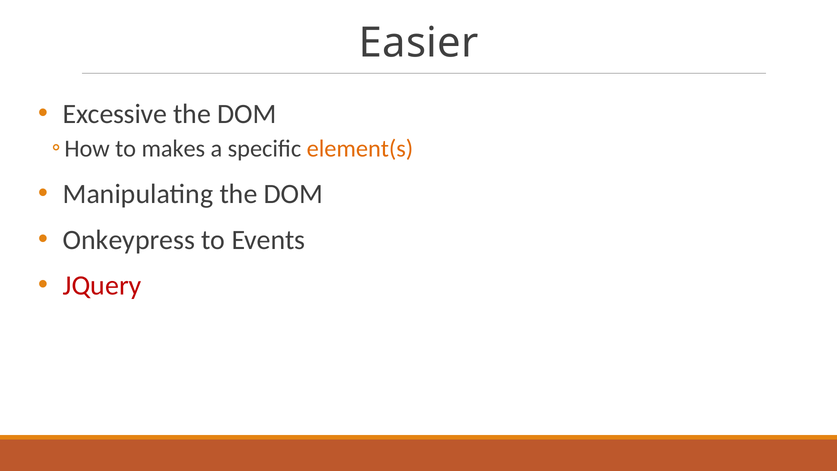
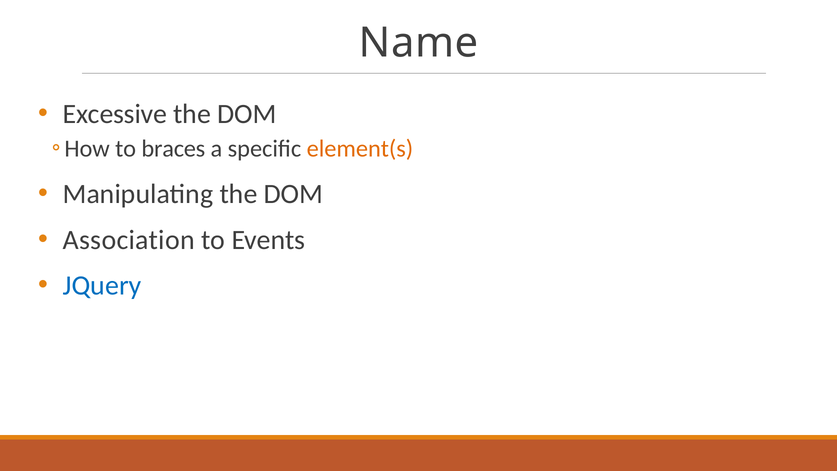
Easier: Easier -> Name
makes: makes -> braces
Onkeypress: Onkeypress -> Association
JQuery colour: red -> blue
